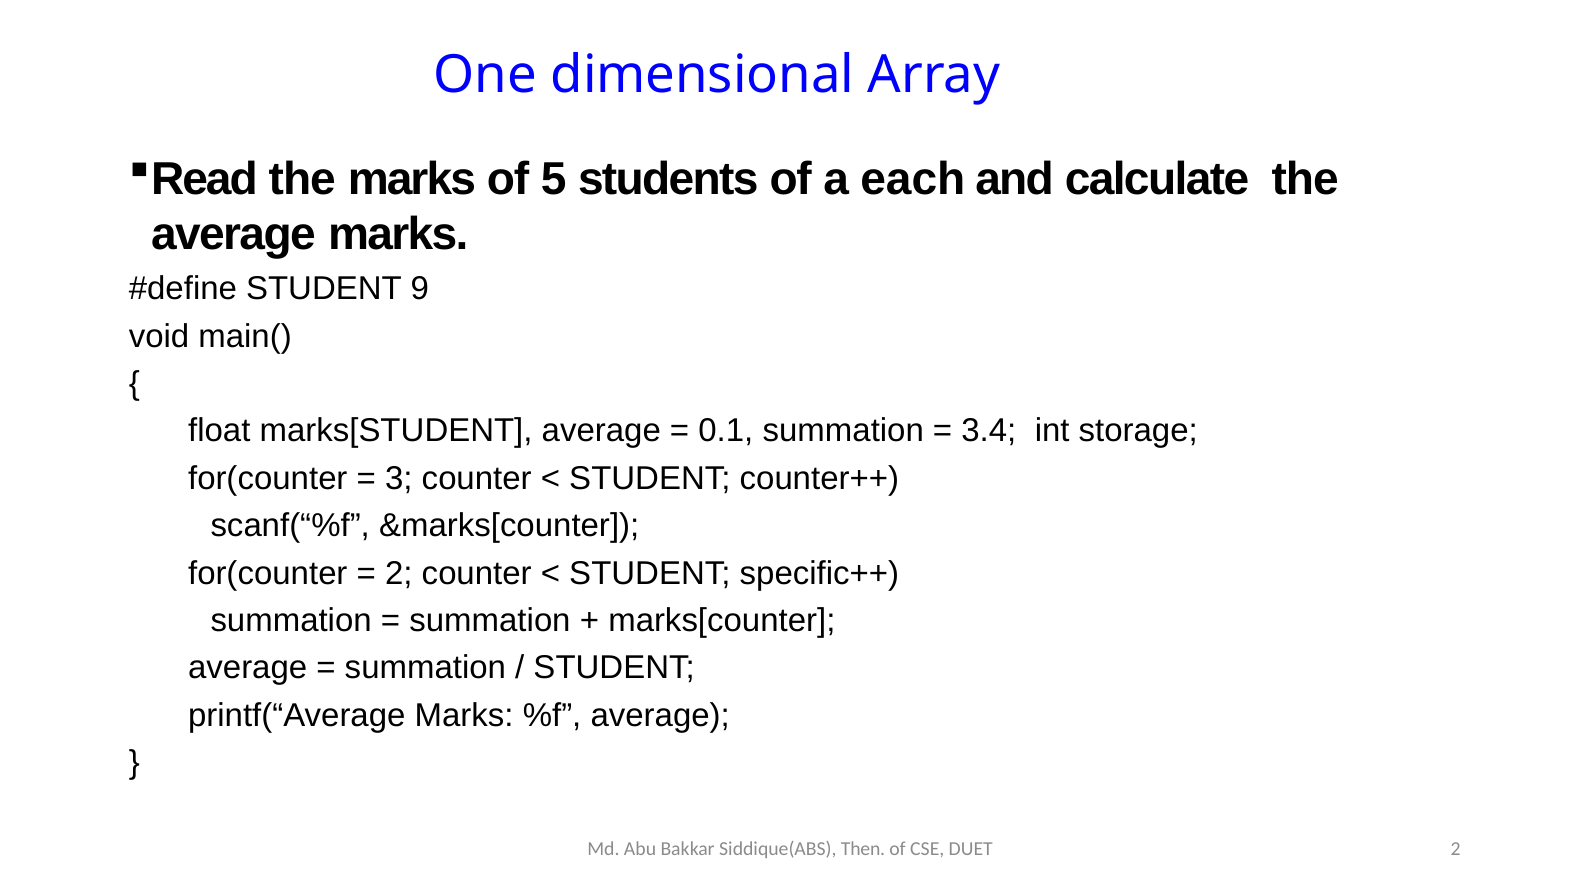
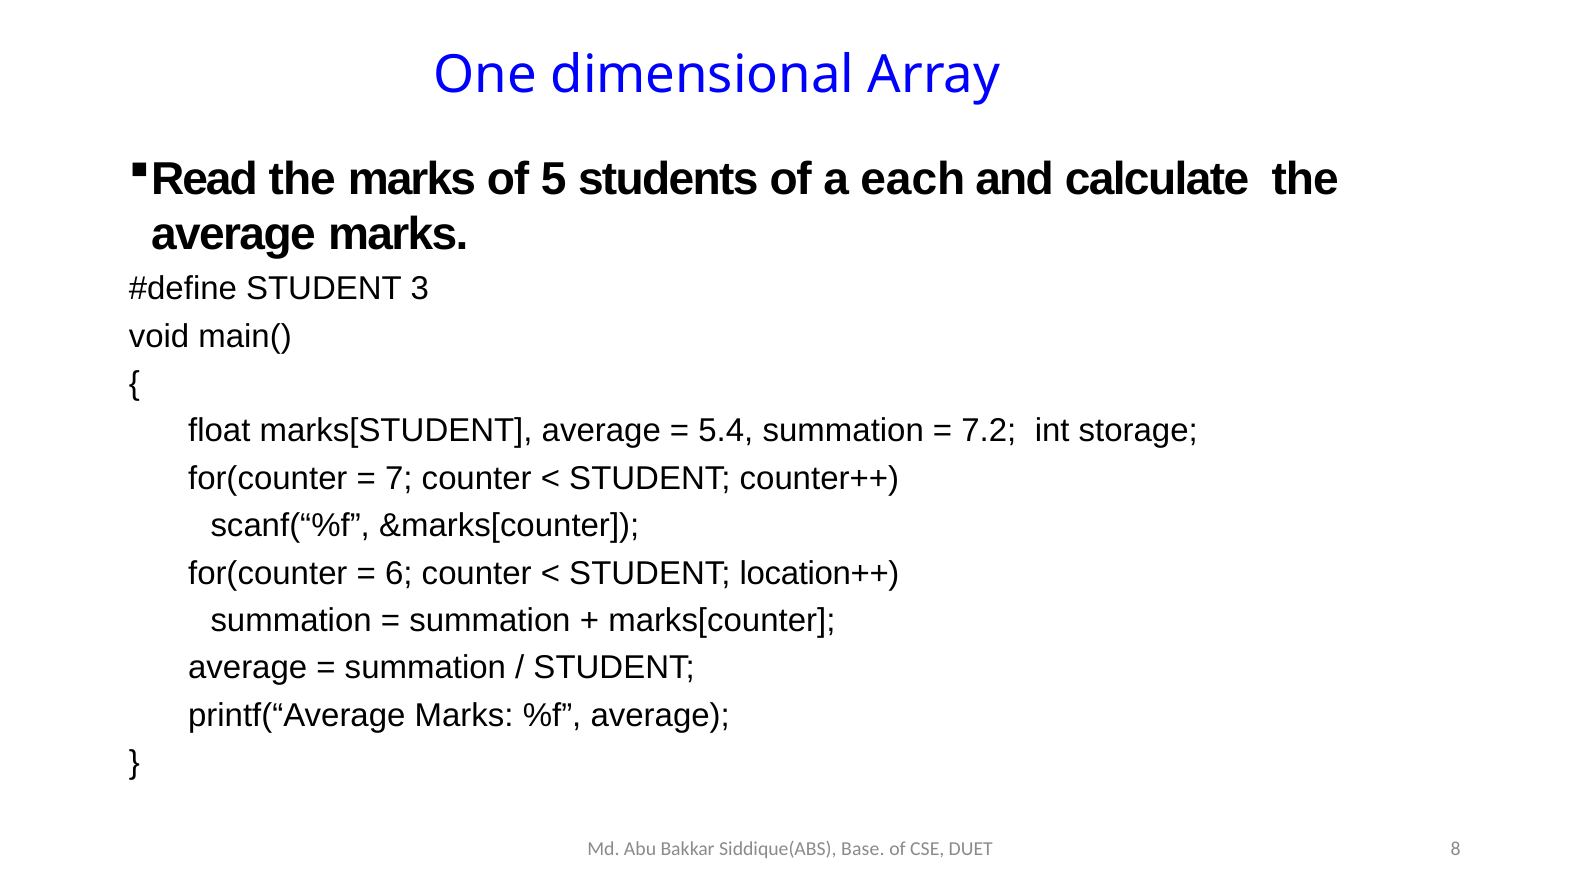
9: 9 -> 3
0.1: 0.1 -> 5.4
3.4: 3.4 -> 7.2
3: 3 -> 7
2 at (399, 573): 2 -> 6
specific++: specific++ -> location++
Then: Then -> Base
DUET 2: 2 -> 8
